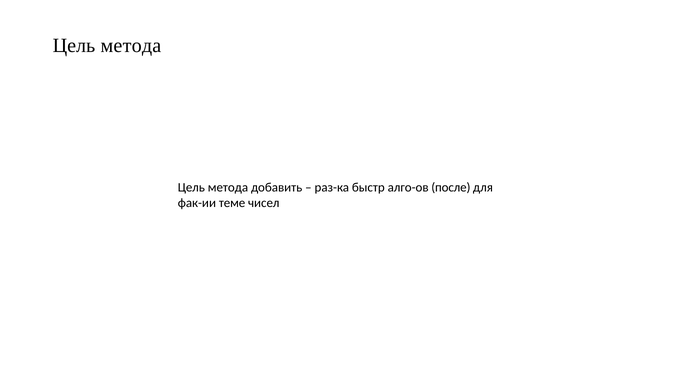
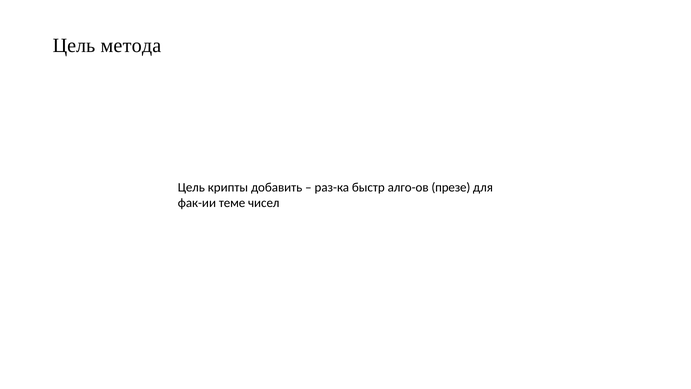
метода at (228, 187): метода -> крипты
после: после -> презе
